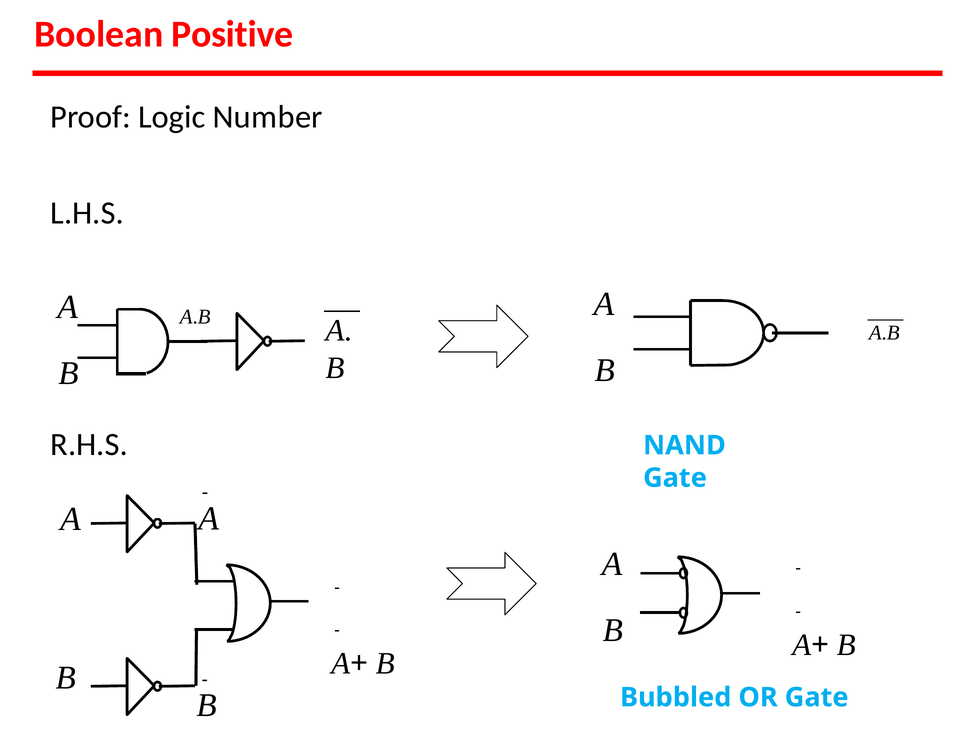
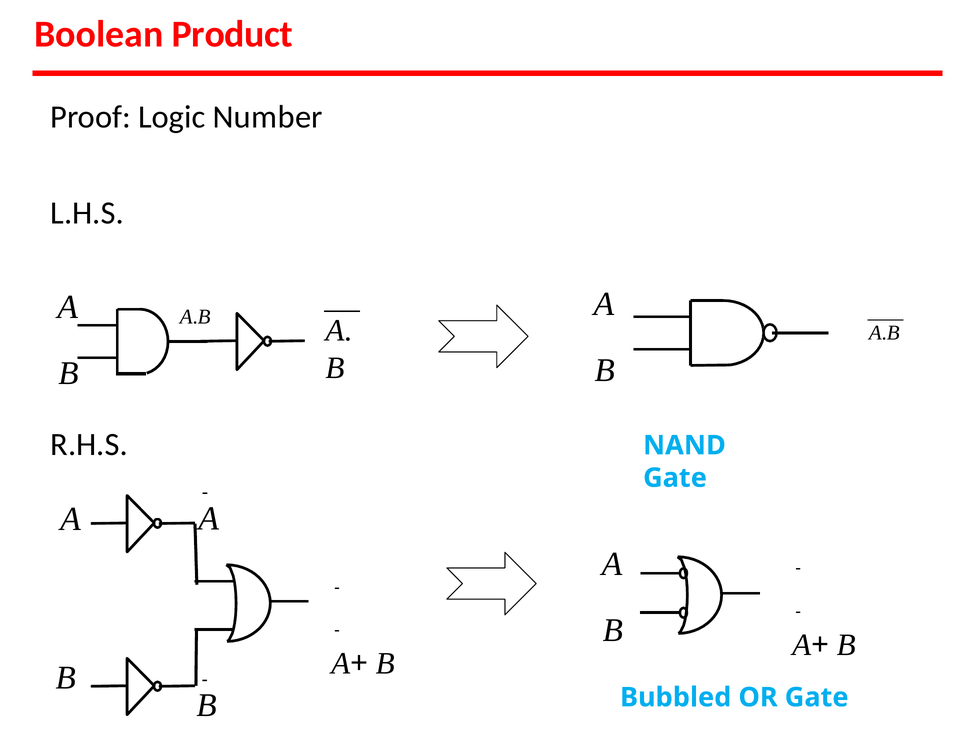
Positive: Positive -> Product
